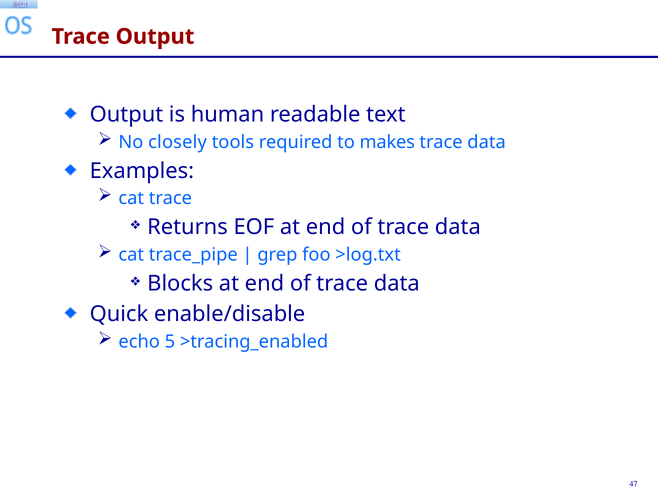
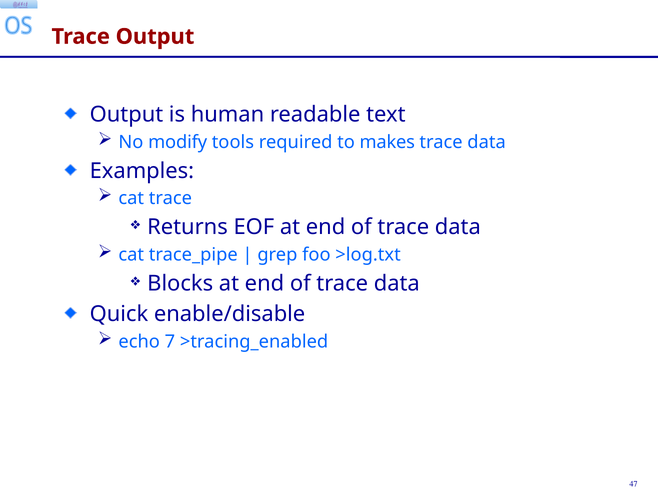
closely: closely -> modify
5: 5 -> 7
